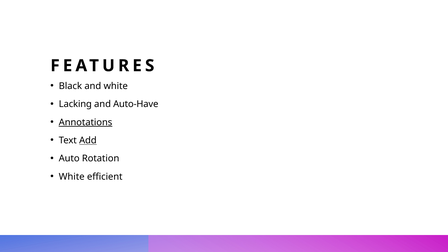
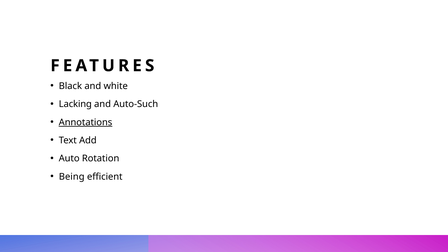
Auto-Have: Auto-Have -> Auto-Such
Add underline: present -> none
White at (72, 177): White -> Being
